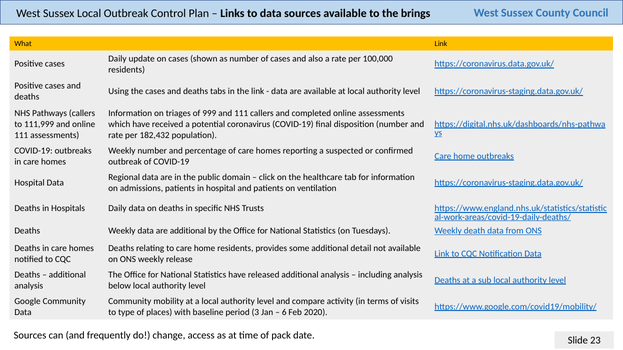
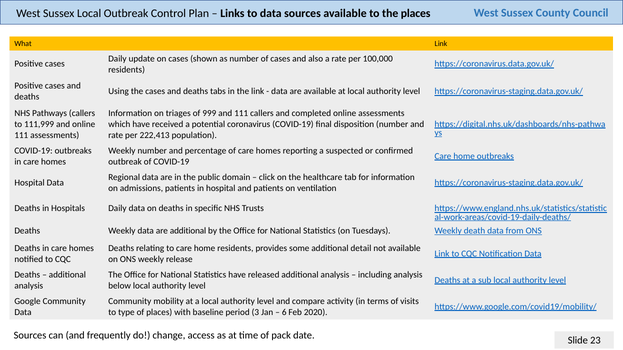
the brings: brings -> places
182,432: 182,432 -> 222,413
